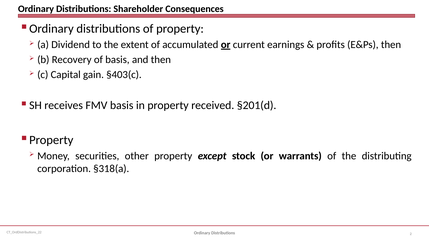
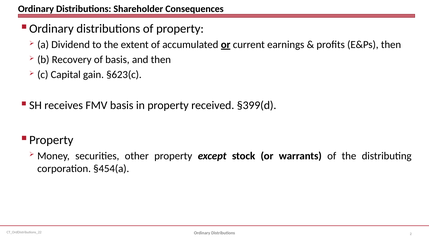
§403(c: §403(c -> §623(c
§201(d: §201(d -> §399(d
§318(a: §318(a -> §454(a
